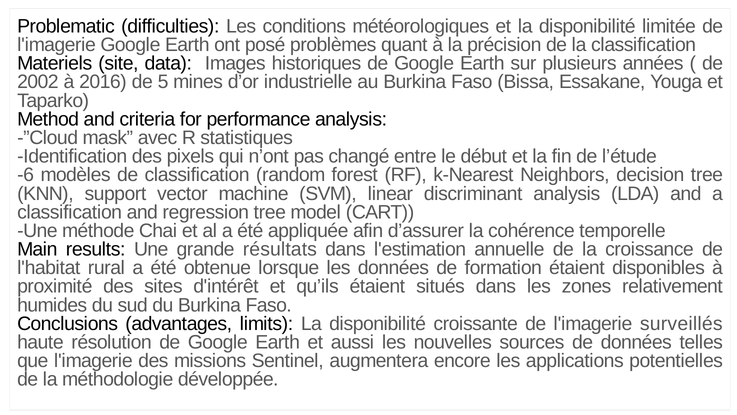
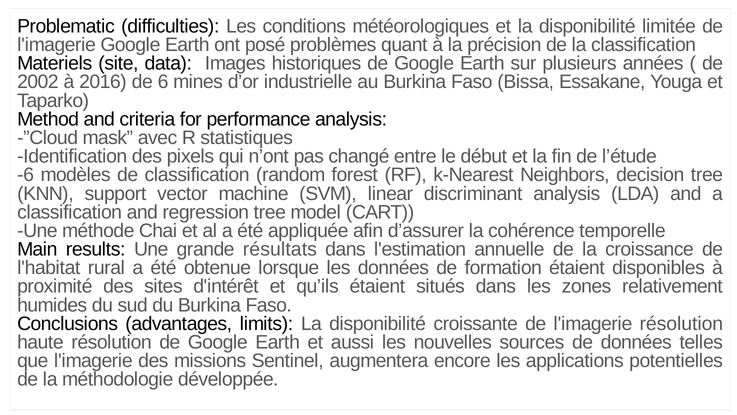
5: 5 -> 6
l'imagerie surveillés: surveillés -> résolution
